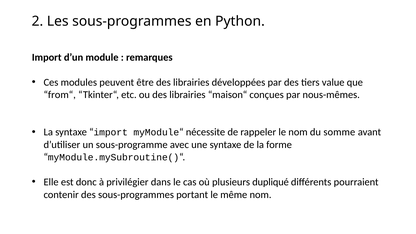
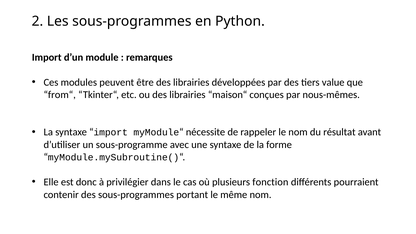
somme: somme -> résultat
dupliqué: dupliqué -> fonction
